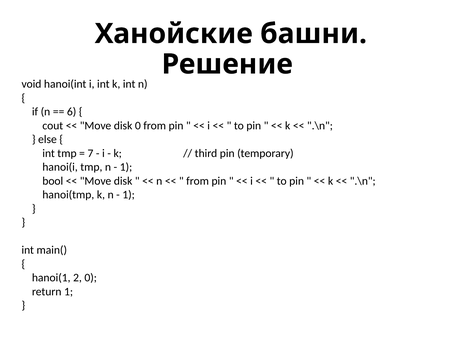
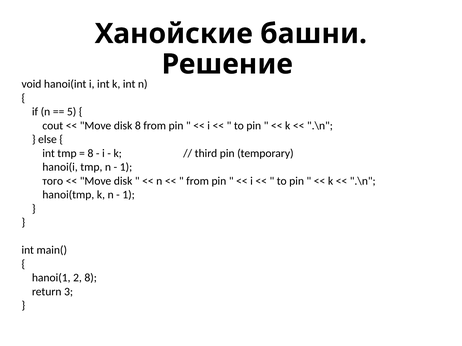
6: 6 -> 5
disk 0: 0 -> 8
7 at (90, 154): 7 -> 8
bool: bool -> того
2 0: 0 -> 8
return 1: 1 -> 3
